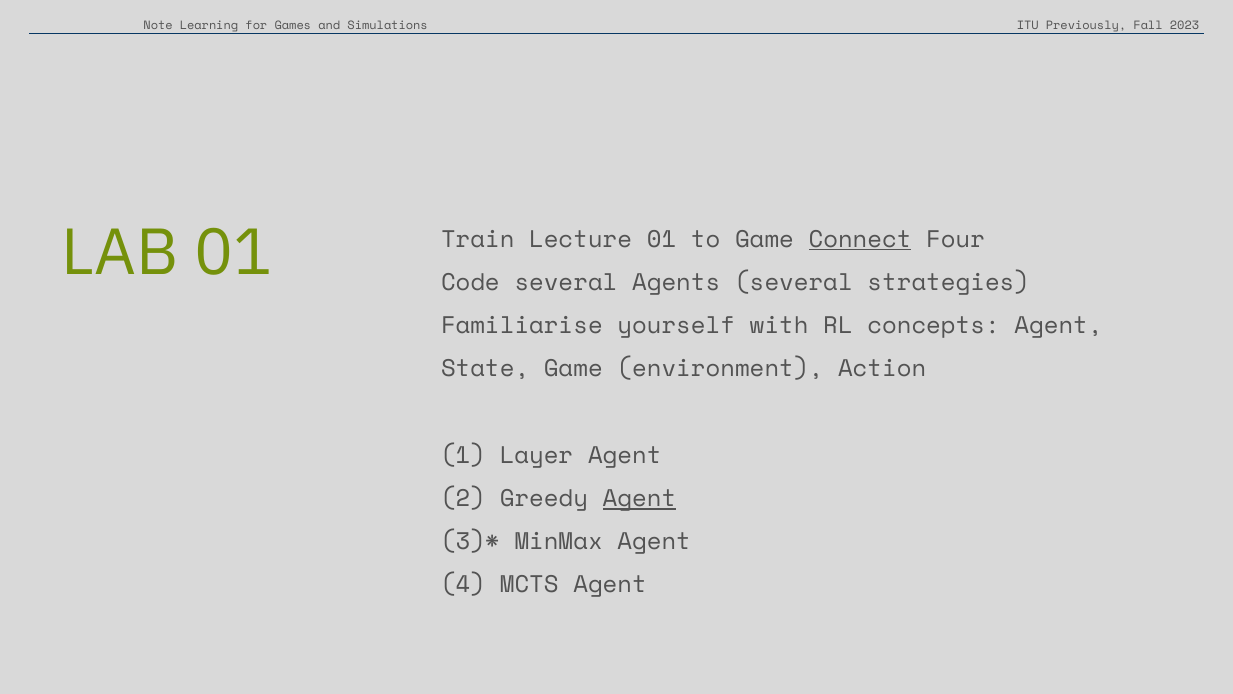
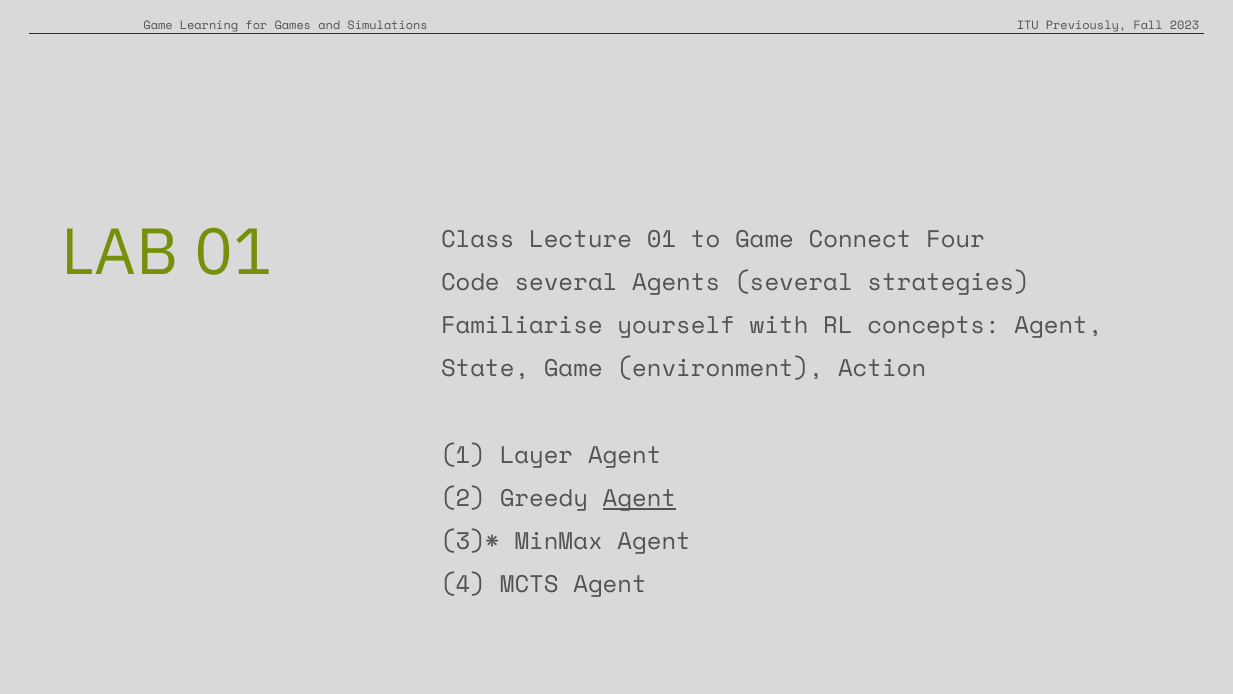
Note at (158, 26): Note -> Game
Train: Train -> Class
Connect underline: present -> none
